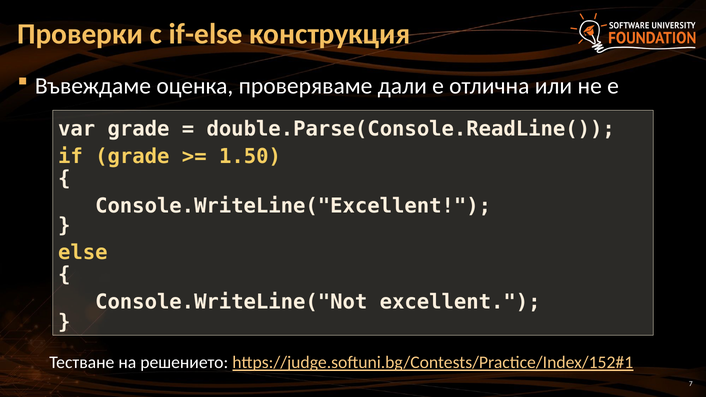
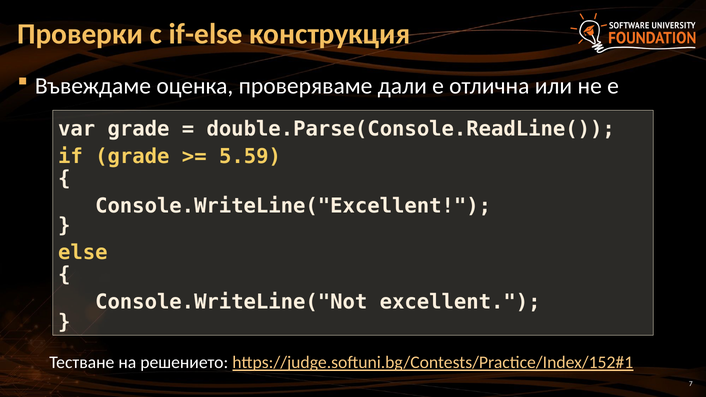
1.50: 1.50 -> 5.59
